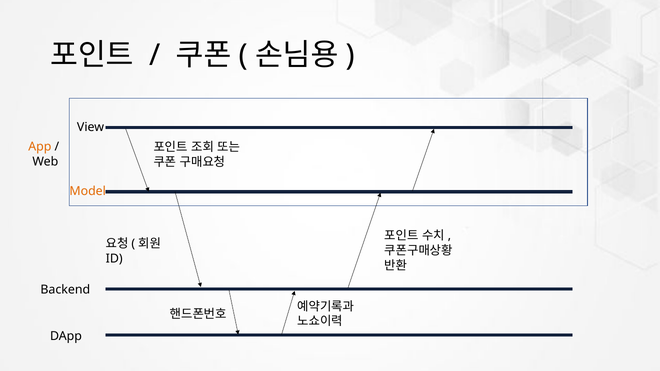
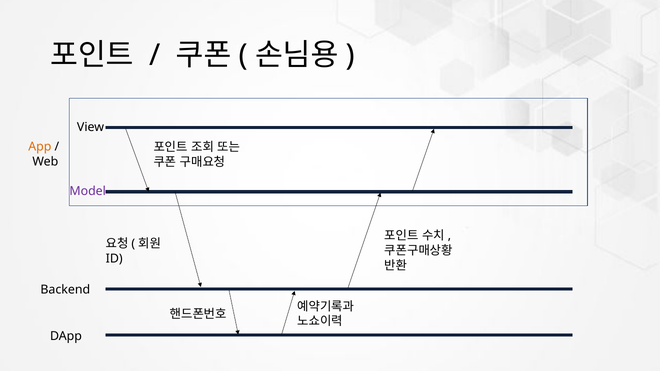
Model colour: orange -> purple
